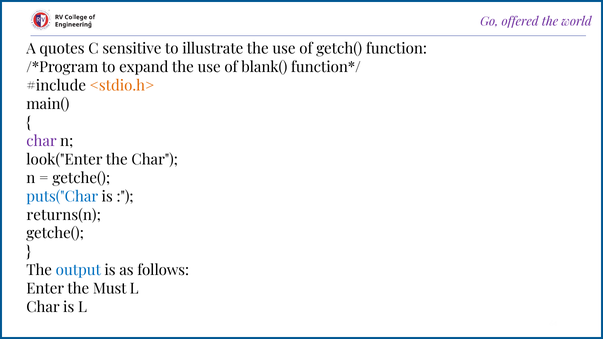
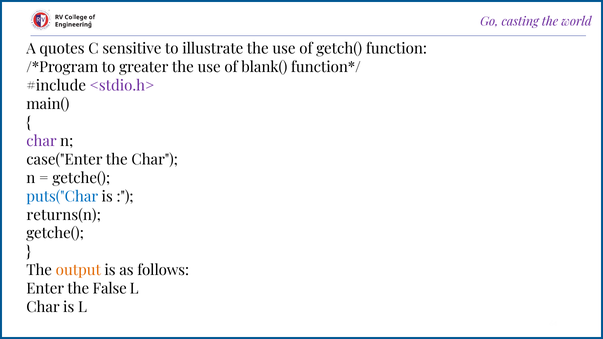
offered: offered -> casting
expand: expand -> greater
<stdio.h> colour: orange -> purple
look("Enter: look("Enter -> case("Enter
output colour: blue -> orange
Must: Must -> False
